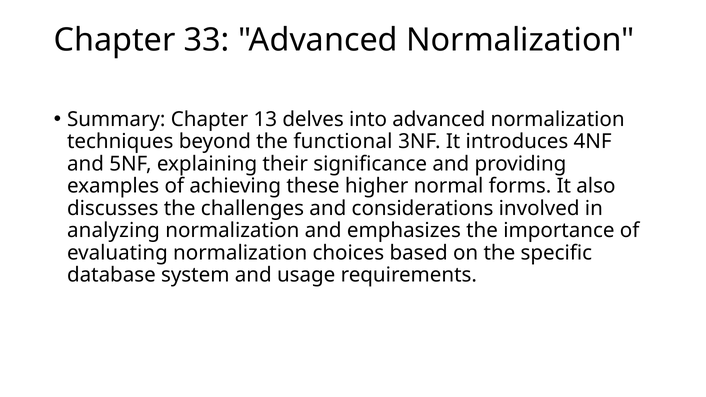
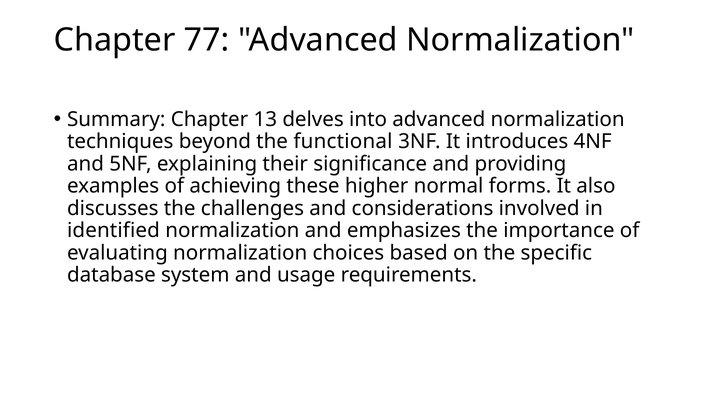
33: 33 -> 77
analyzing: analyzing -> identified
